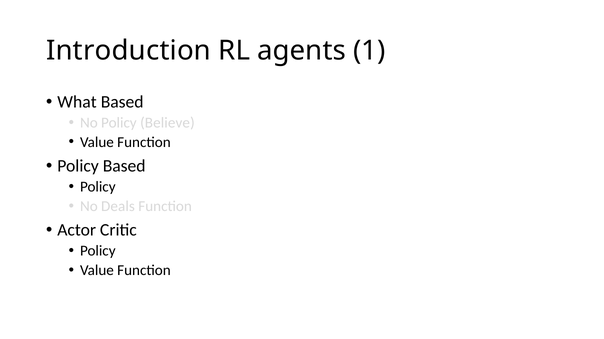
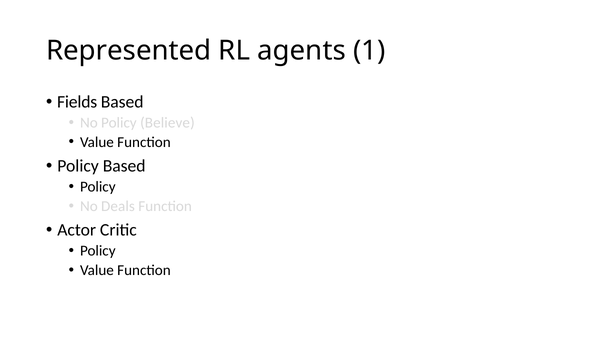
Introduction: Introduction -> Represented
What: What -> Fields
